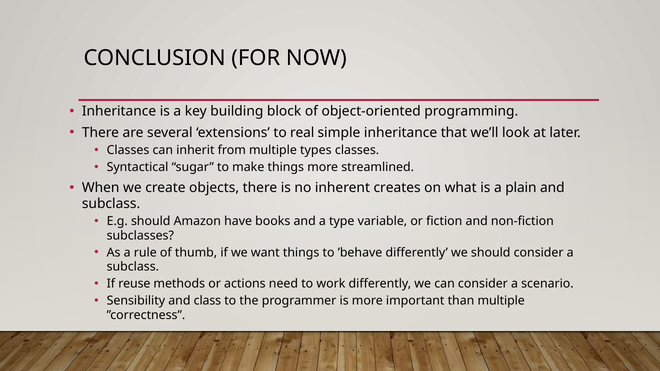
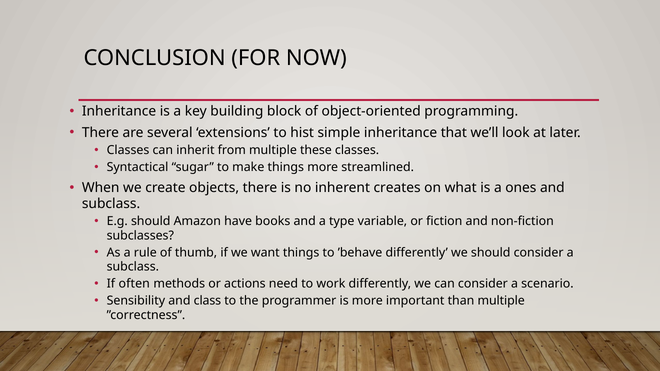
real: real -> hist
types: types -> these
plain: plain -> ones
reuse: reuse -> often
